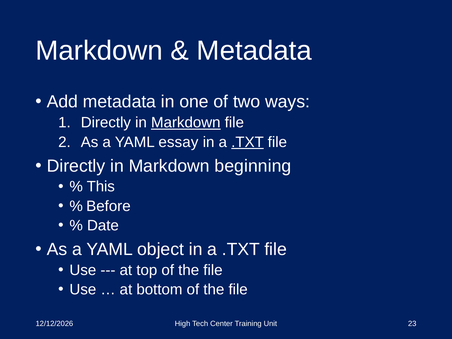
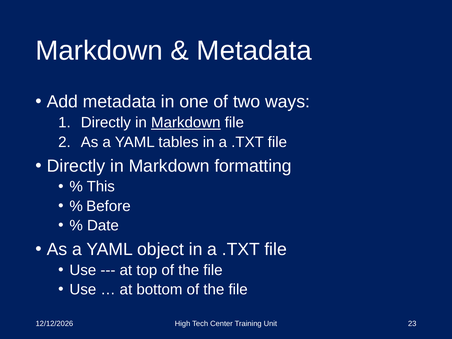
essay: essay -> tables
.TXT at (248, 142) underline: present -> none
beginning: beginning -> formatting
